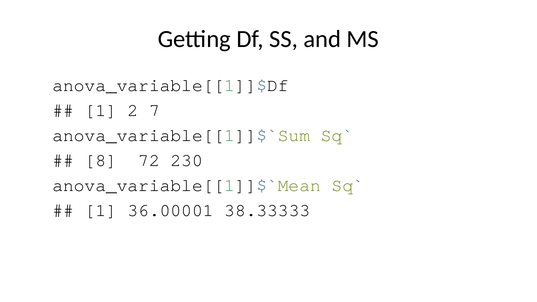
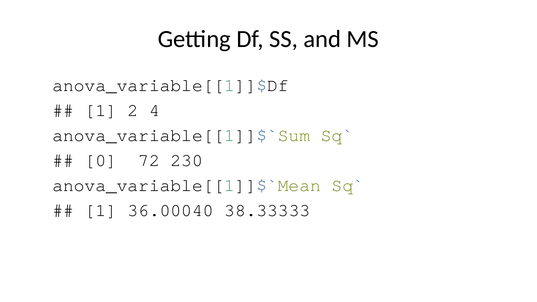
7: 7 -> 4
8: 8 -> 0
36.00001: 36.00001 -> 36.00040
